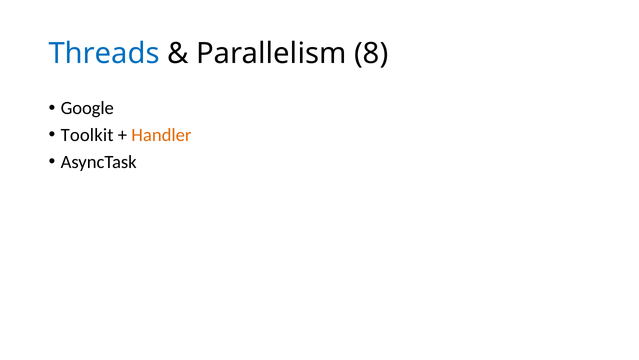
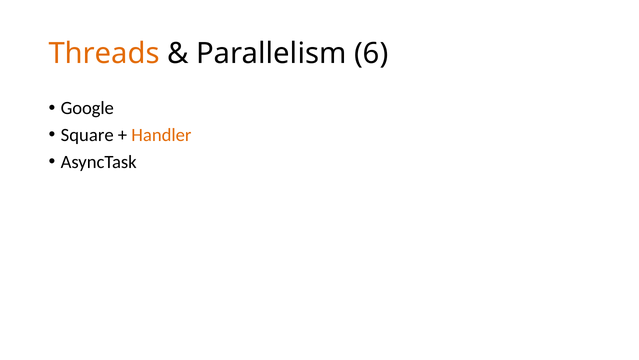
Threads colour: blue -> orange
8: 8 -> 6
Toolkit: Toolkit -> Square
